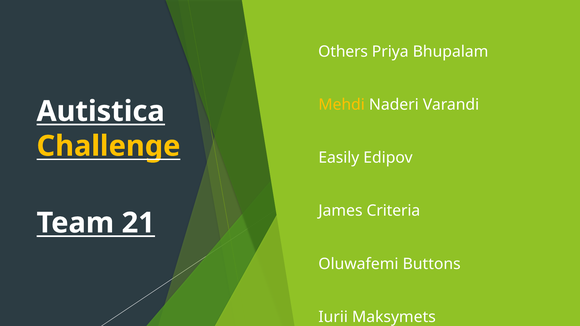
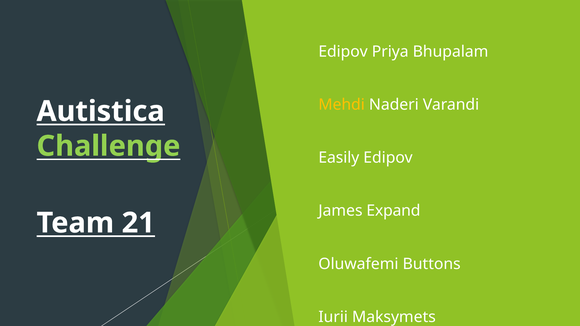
Others at (343, 52): Others -> Edipov
Challenge colour: yellow -> light green
Criteria: Criteria -> Expand
